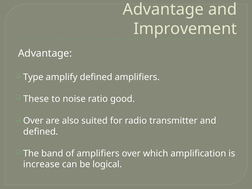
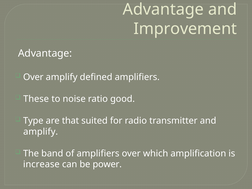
Type at (33, 77): Type -> Over
Over at (33, 121): Over -> Type
also: also -> that
defined at (41, 132): defined -> amplify
logical: logical -> power
